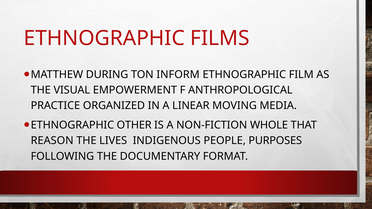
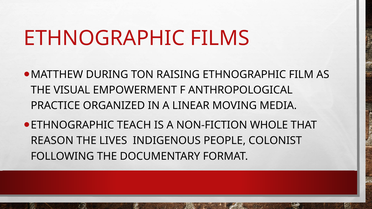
INFORM: INFORM -> RAISING
OTHER: OTHER -> TEACH
PURPOSES: PURPOSES -> COLONIST
